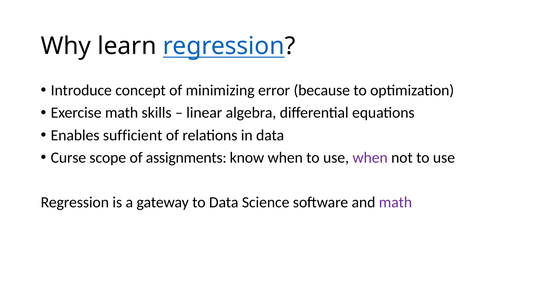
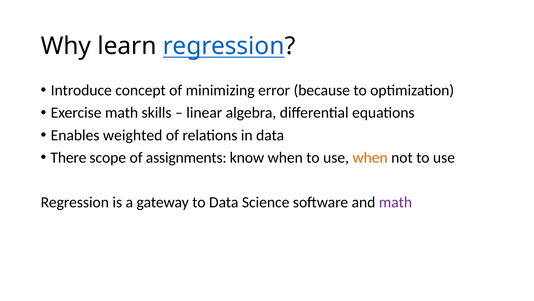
sufficient: sufficient -> weighted
Curse: Curse -> There
when at (370, 157) colour: purple -> orange
